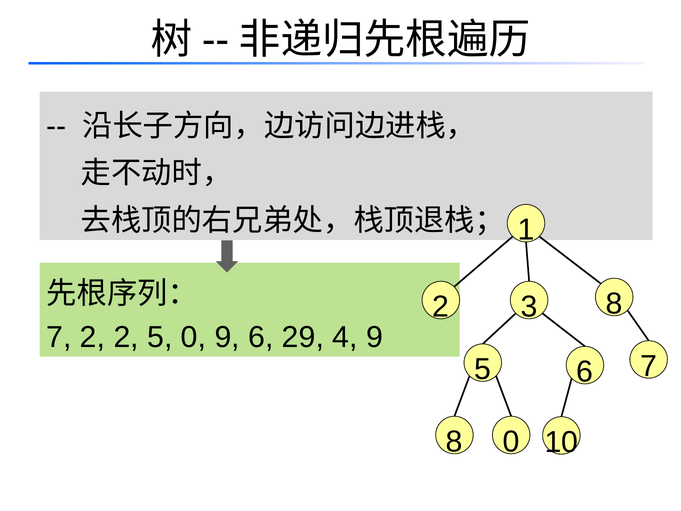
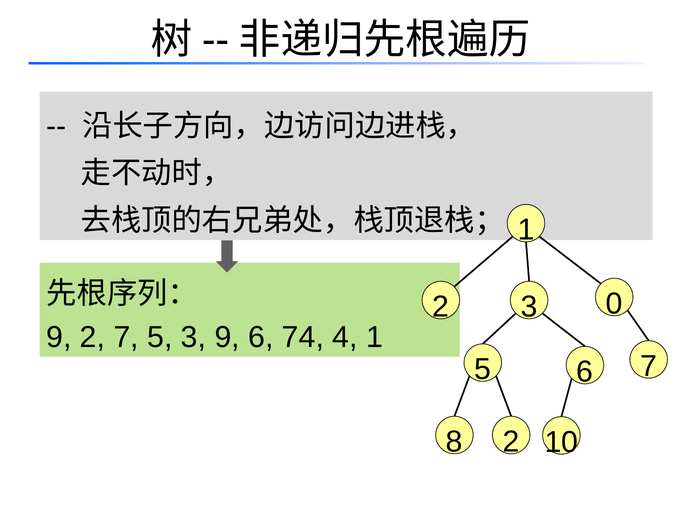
2 8: 8 -> 0
7 at (59, 337): 7 -> 9
2 2: 2 -> 7
5 0: 0 -> 3
29: 29 -> 74
4 9: 9 -> 1
8 0: 0 -> 2
